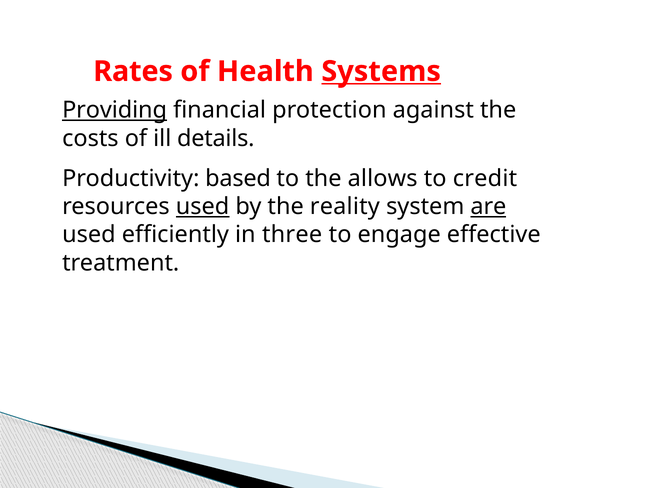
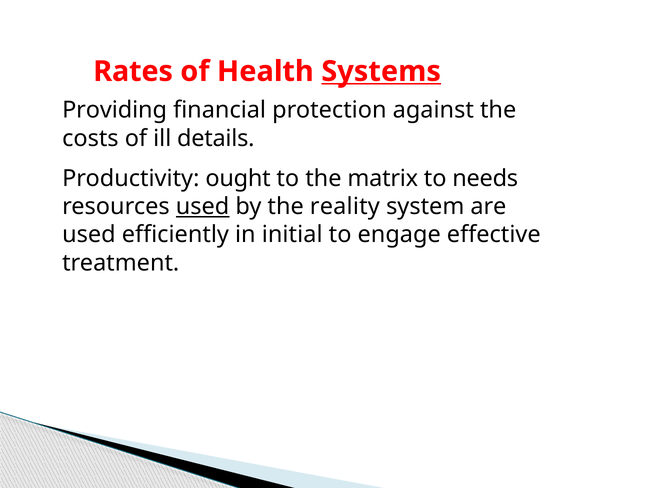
Providing underline: present -> none
based: based -> ought
allows: allows -> matrix
credit: credit -> needs
are underline: present -> none
three: three -> initial
